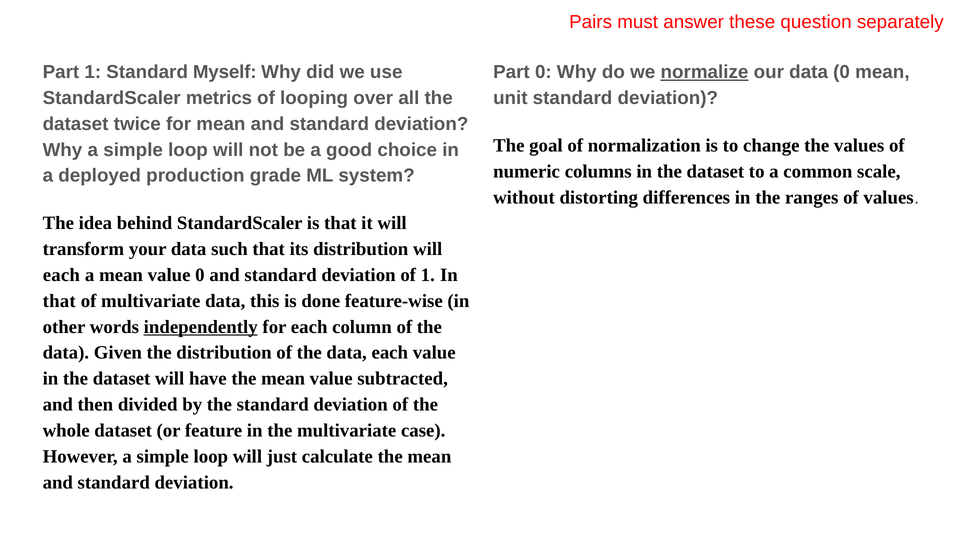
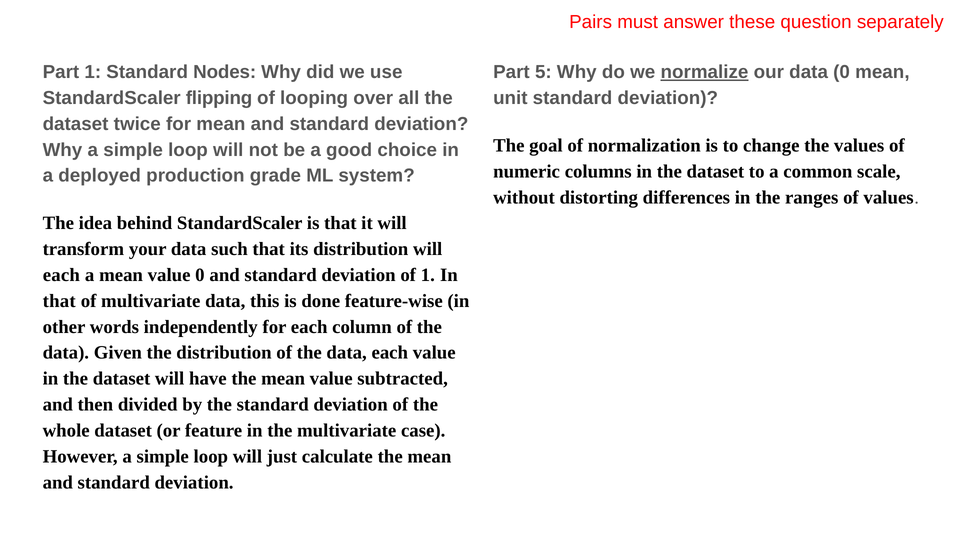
Myself: Myself -> Nodes
Part 0: 0 -> 5
metrics: metrics -> flipping
independently underline: present -> none
